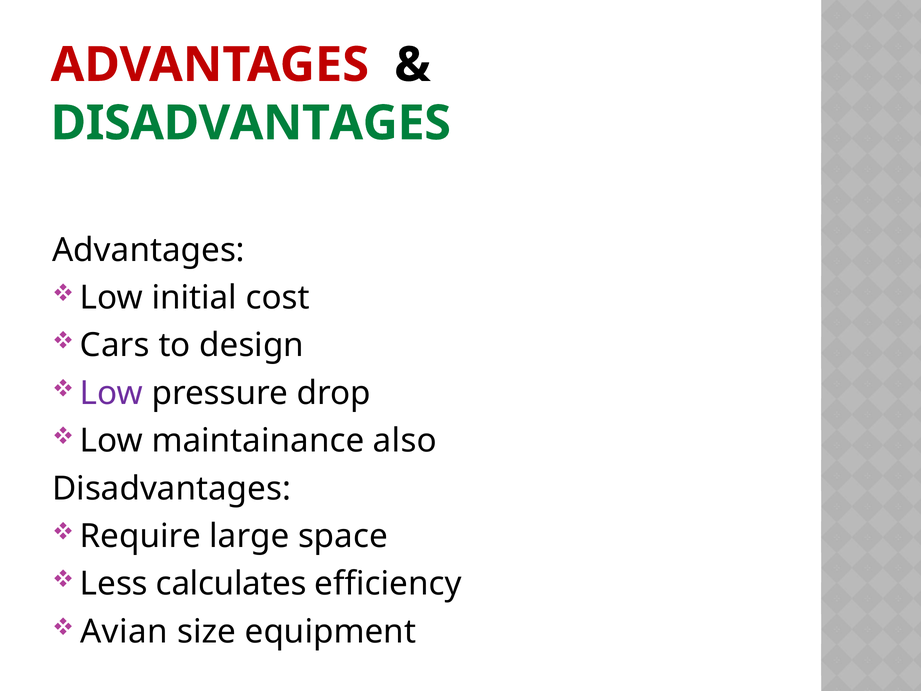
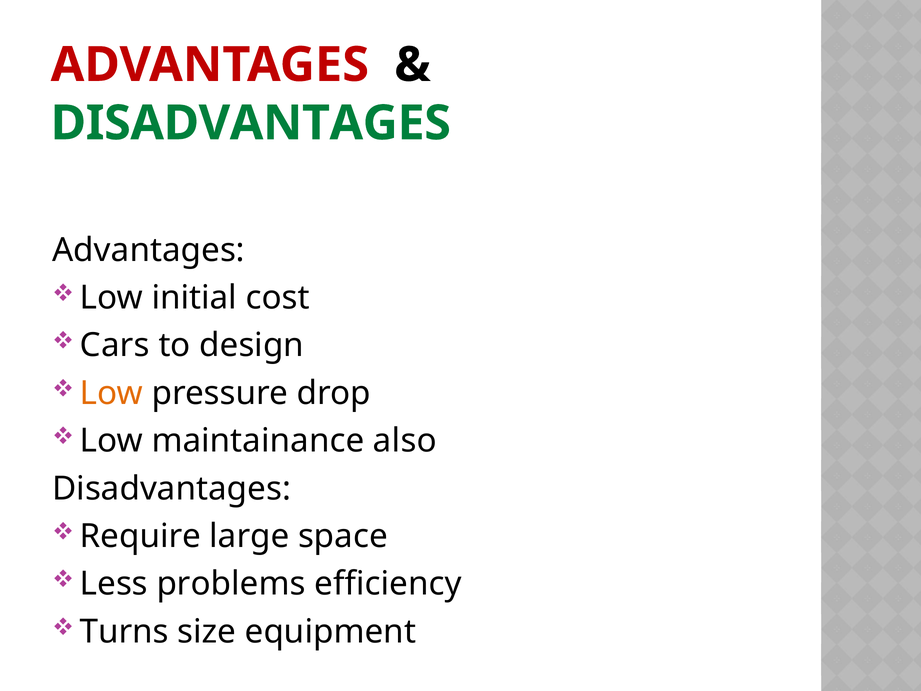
Low at (111, 393) colour: purple -> orange
calculates: calculates -> problems
Avian: Avian -> Turns
